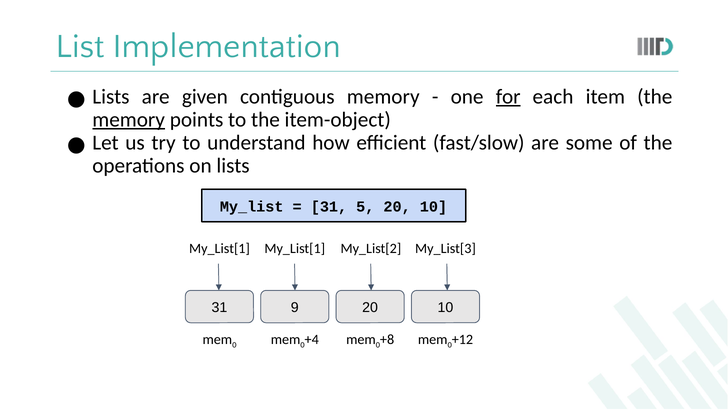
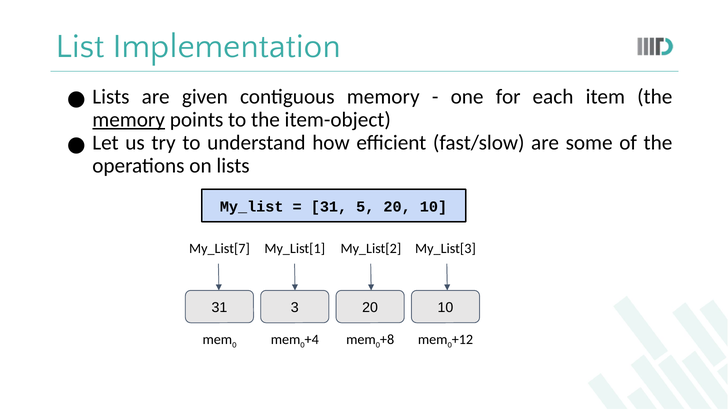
for underline: present -> none
My_List[1 at (219, 248): My_List[1 -> My_List[7
9: 9 -> 3
